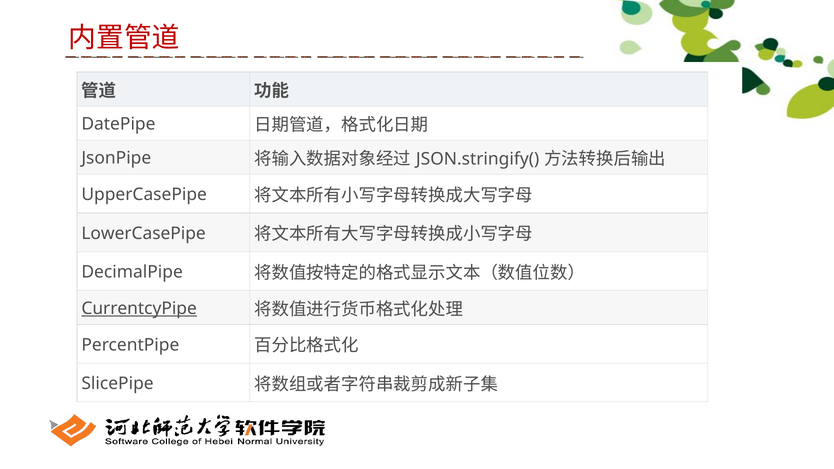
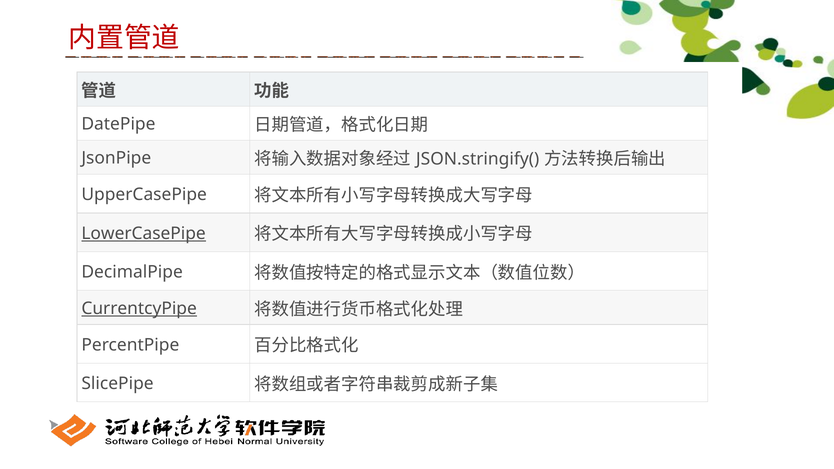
LowerCasePipe underline: none -> present
